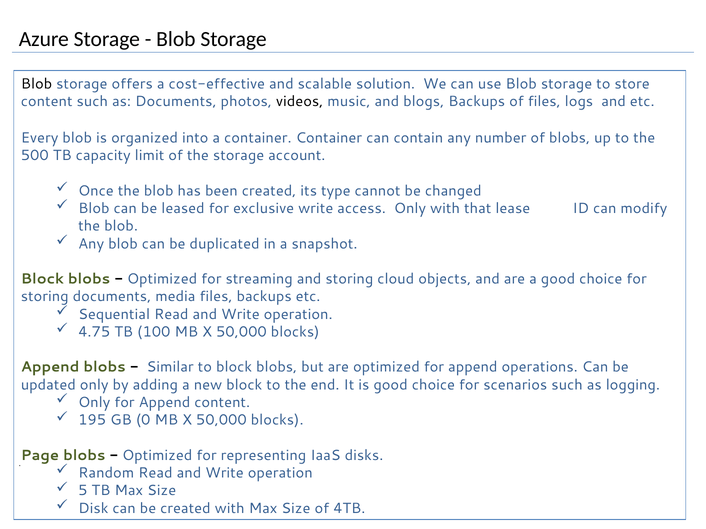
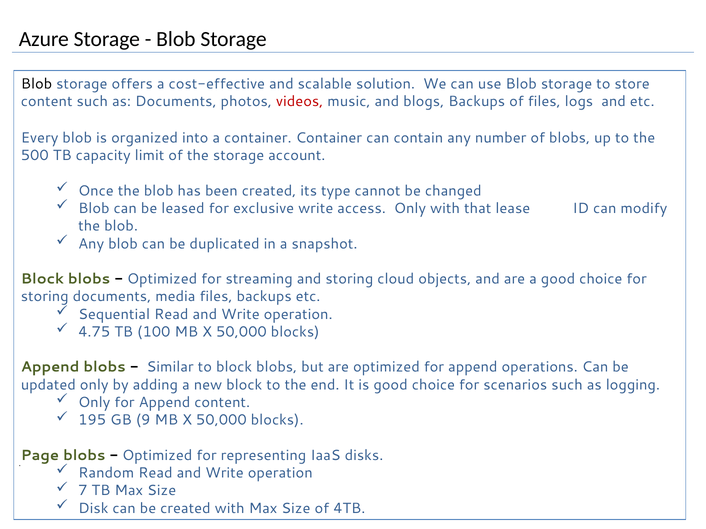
videos colour: black -> red
0: 0 -> 9
5: 5 -> 7
